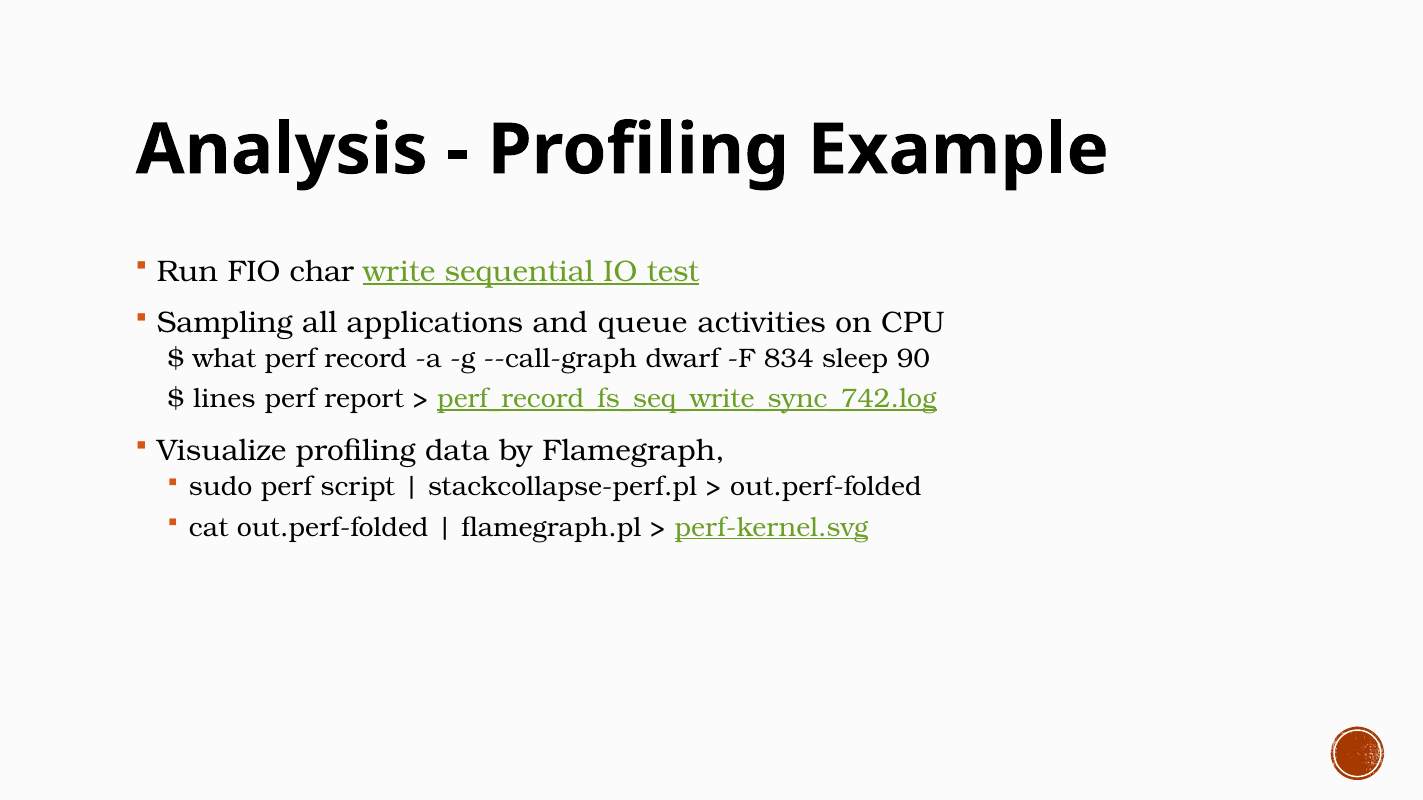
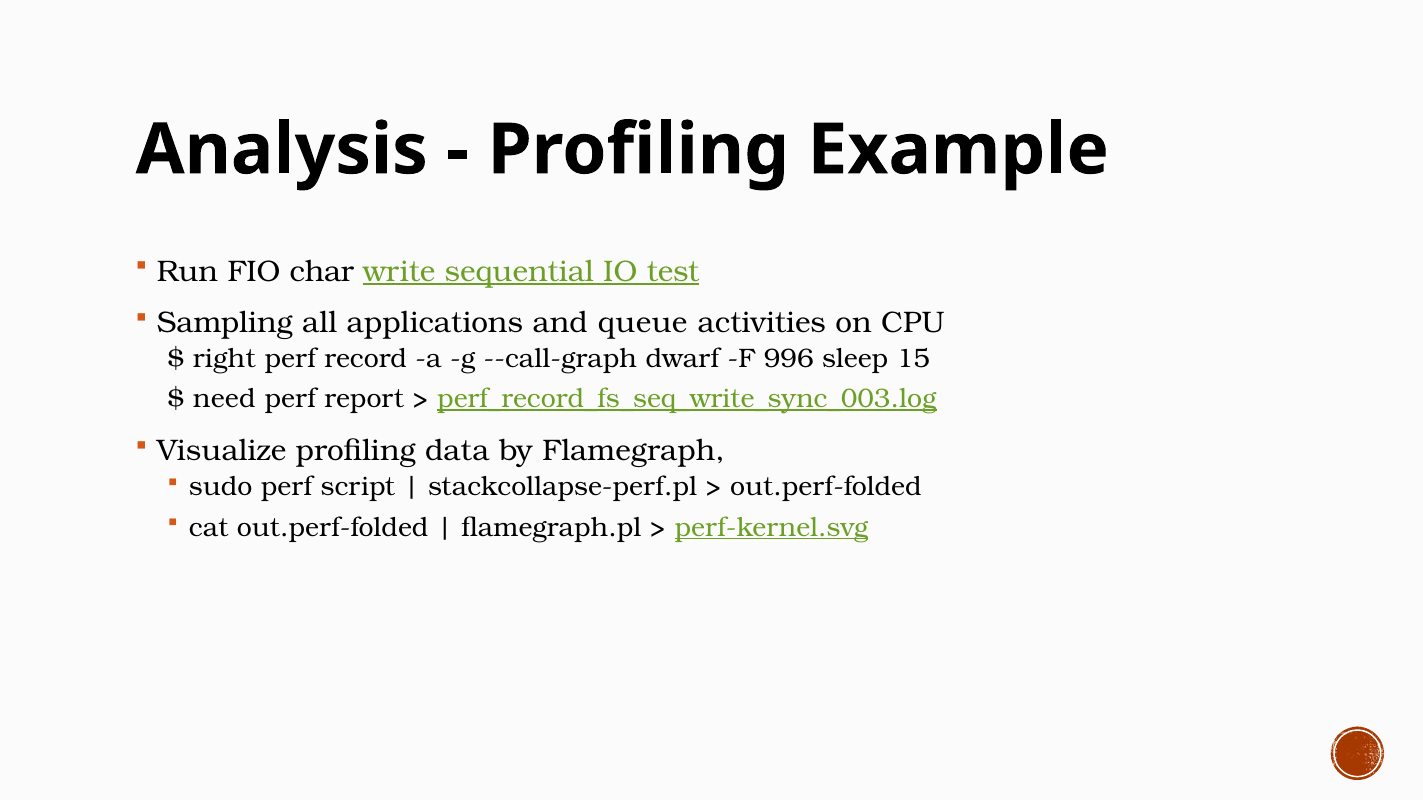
what: what -> right
834: 834 -> 996
90: 90 -> 15
lines: lines -> need
perf_record_fs_seq_write_sync_742.log: perf_record_fs_seq_write_sync_742.log -> perf_record_fs_seq_write_sync_003.log
